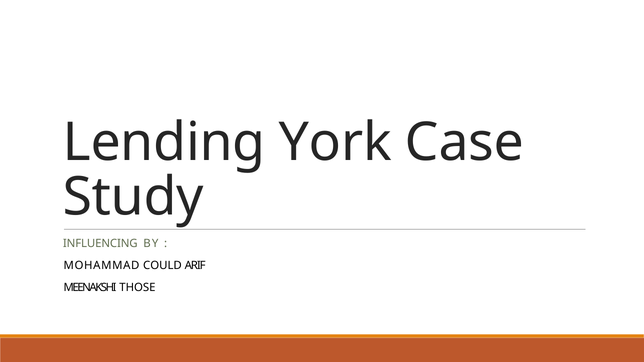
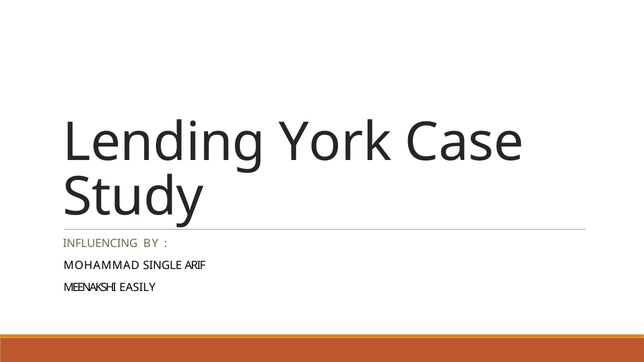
COULD: COULD -> SINGLE
THOSE: THOSE -> EASILY
